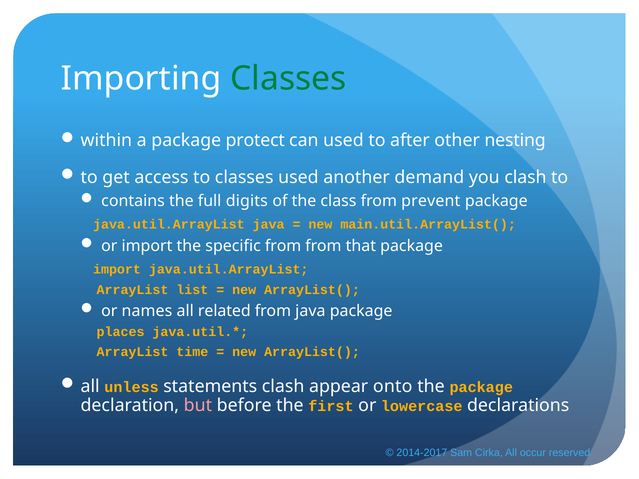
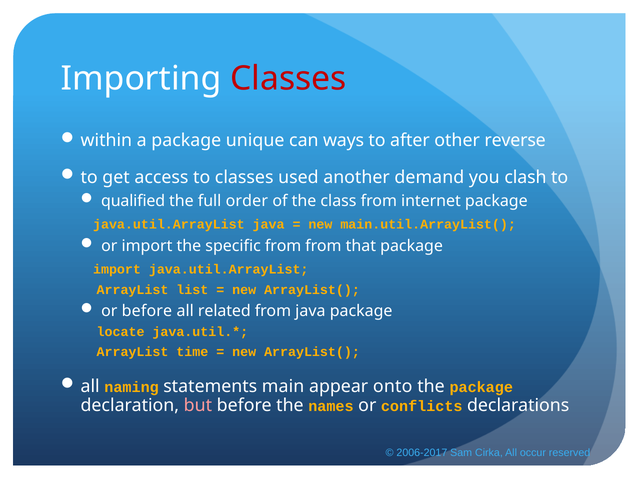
Classes at (288, 79) colour: green -> red
protect: protect -> unique
can used: used -> ways
nesting: nesting -> reverse
contains: contains -> qualified
digits: digits -> order
prevent: prevent -> internet
or names: names -> before
places: places -> locate
unless: unless -> naming
statements clash: clash -> main
first: first -> names
lowercase: lowercase -> conflicts
2014-2017: 2014-2017 -> 2006-2017
